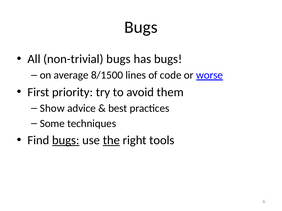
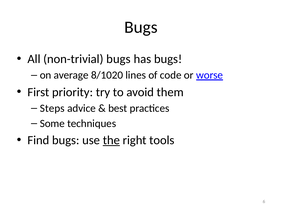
8/1500: 8/1500 -> 8/1020
Show: Show -> Steps
bugs at (66, 141) underline: present -> none
